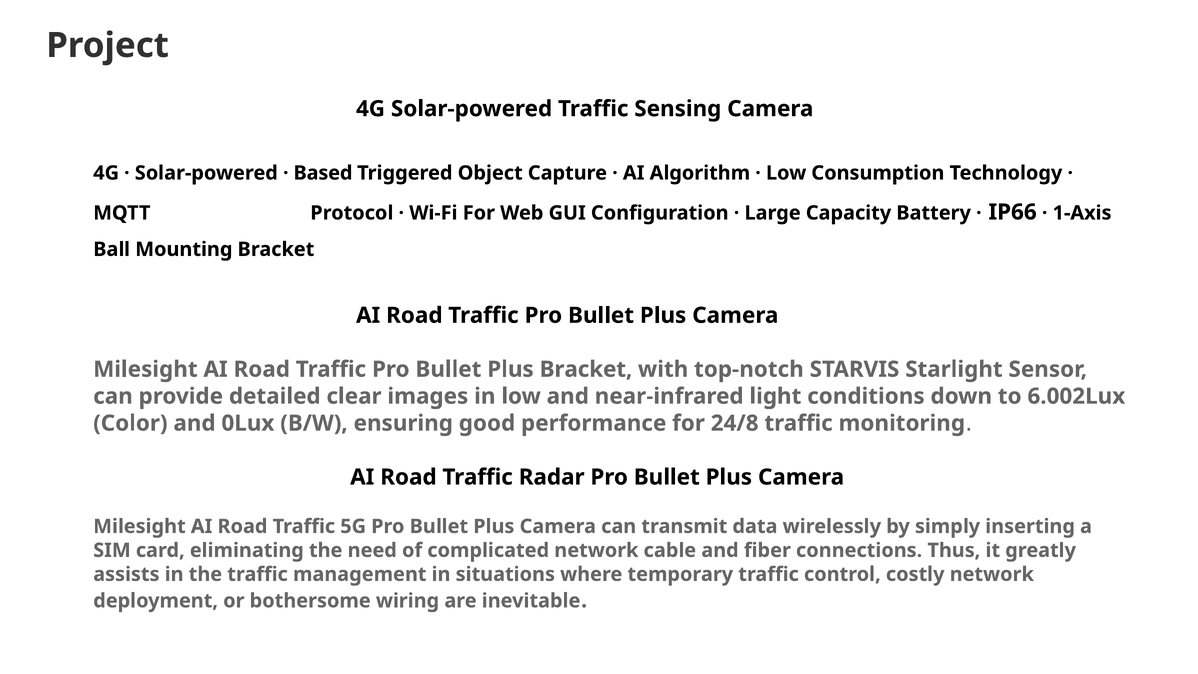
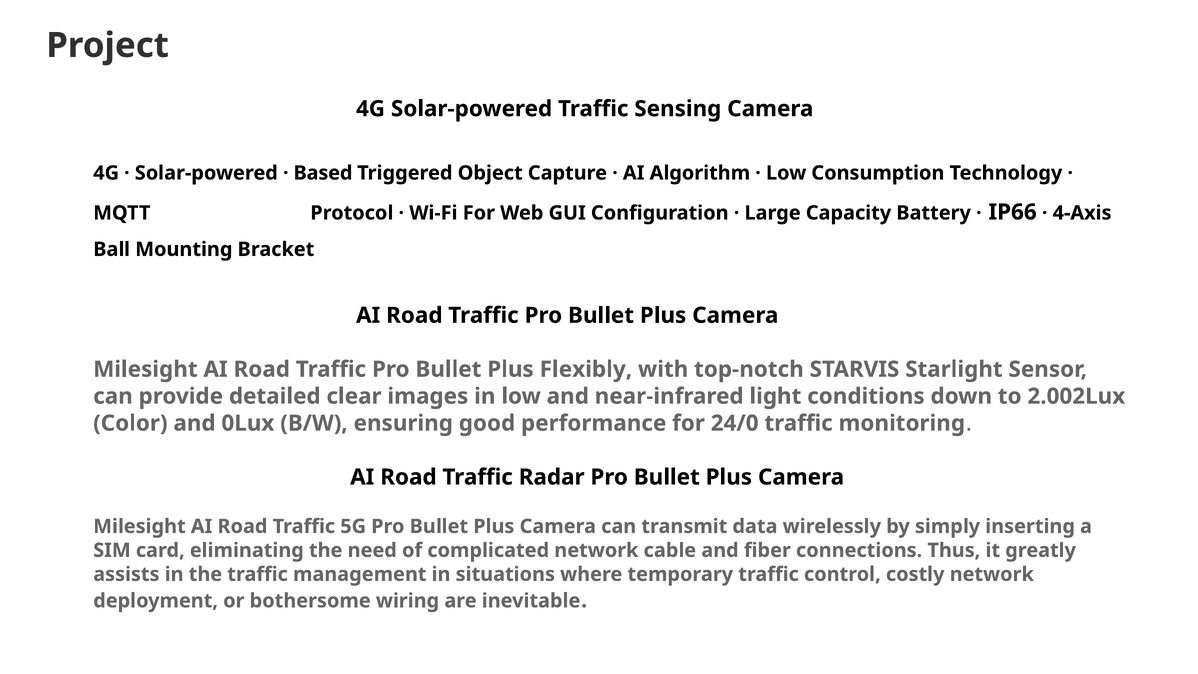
1-Axis: 1-Axis -> 4-Axis
Plus Bracket: Bracket -> Flexibly
6.002Lux: 6.002Lux -> 2.002Lux
24/8: 24/8 -> 24/0
